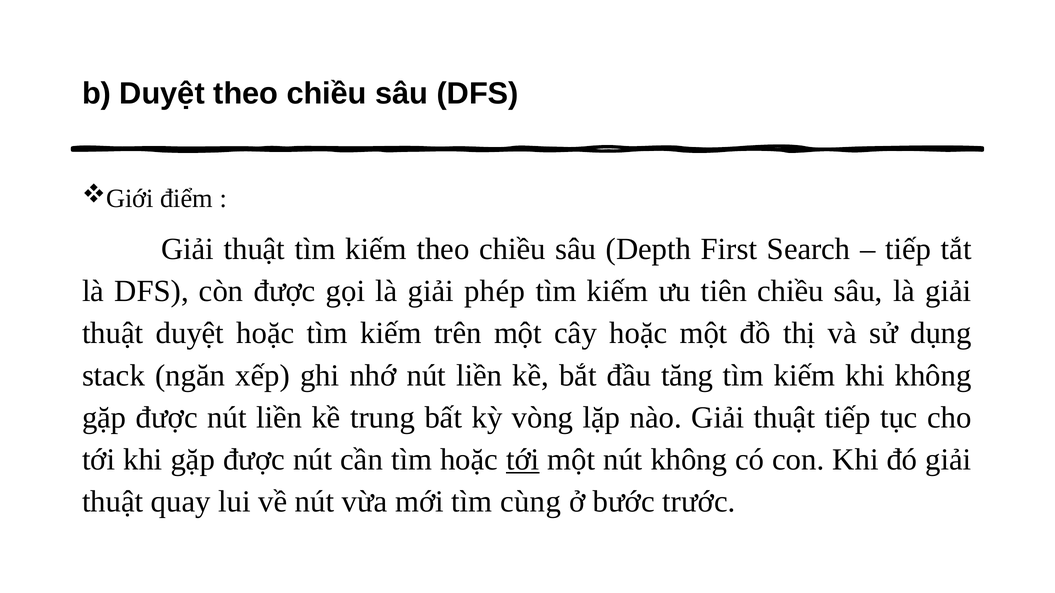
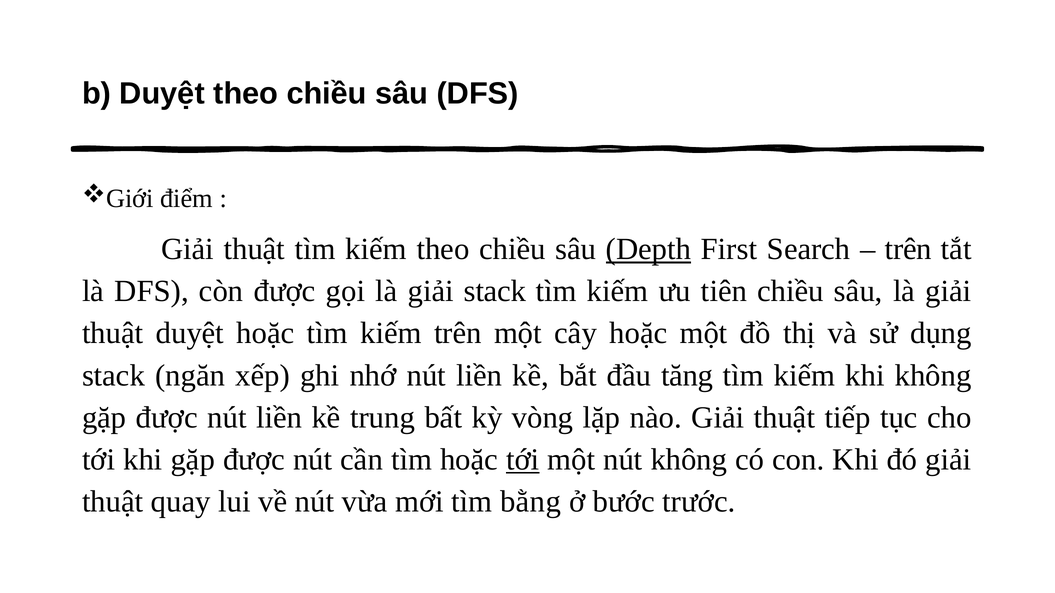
Depth underline: none -> present
tiếp at (908, 249): tiếp -> trên
giải phép: phép -> stack
cùng: cùng -> bằng
